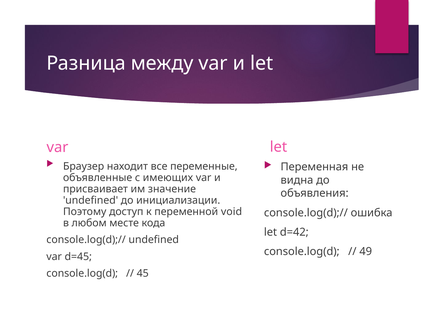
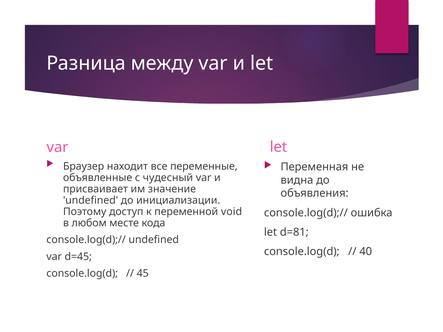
имеющих: имеющих -> чудесный
d=42: d=42 -> d=81
49: 49 -> 40
